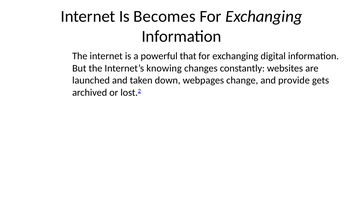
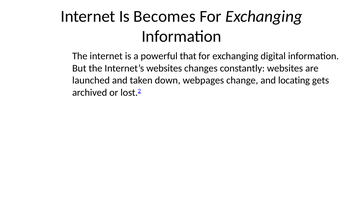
Internet’s knowing: knowing -> websites
provide: provide -> locating
